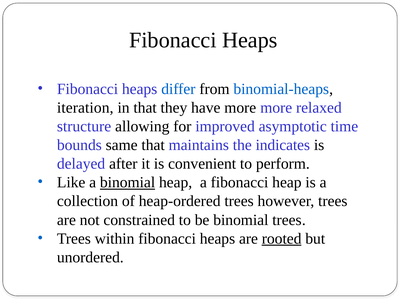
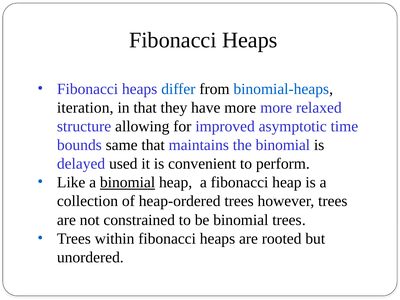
the indicates: indicates -> binomial
after: after -> used
rooted underline: present -> none
